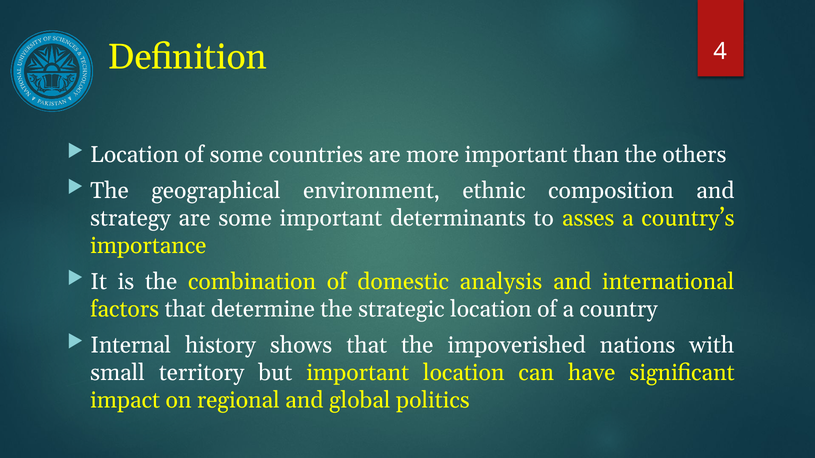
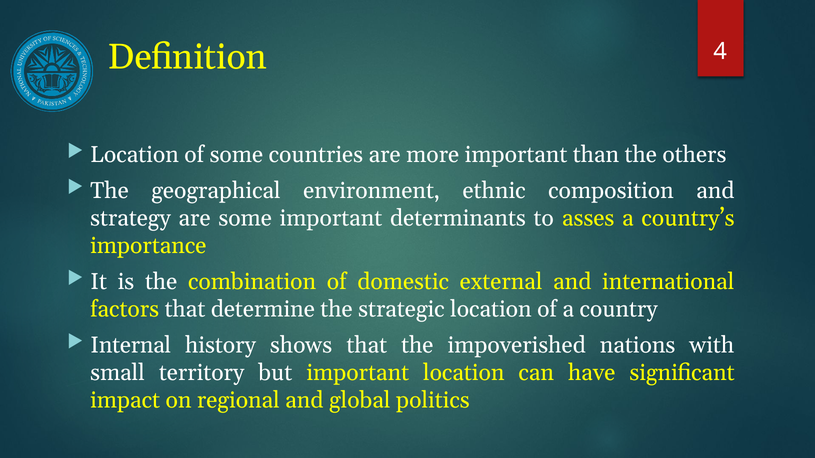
analysis: analysis -> external
